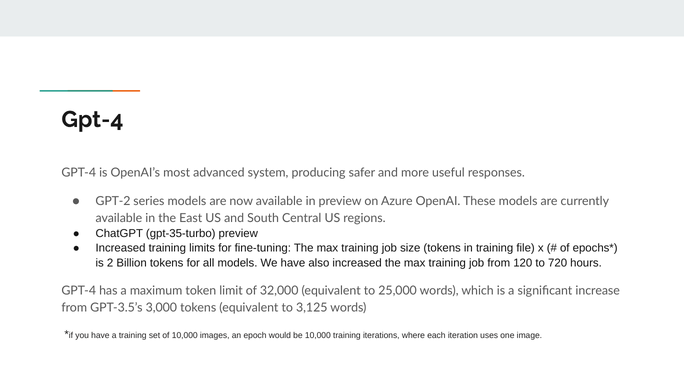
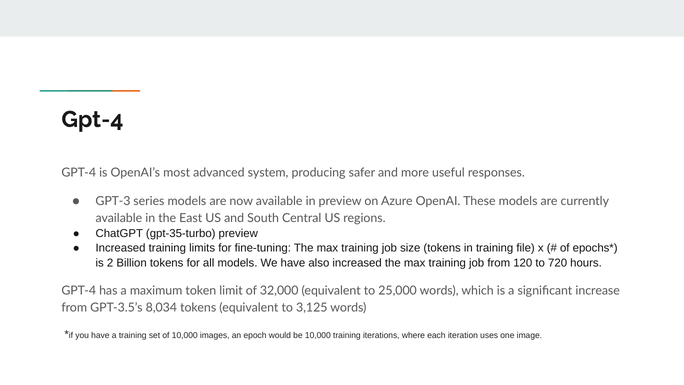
GPT-2: GPT-2 -> GPT-3
3,000: 3,000 -> 8,034
